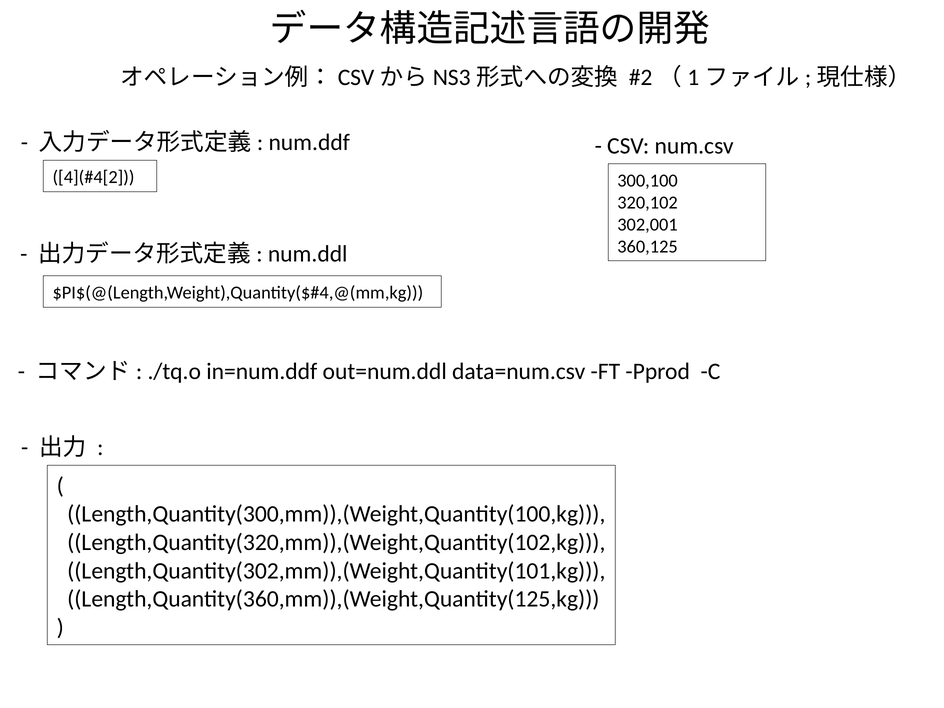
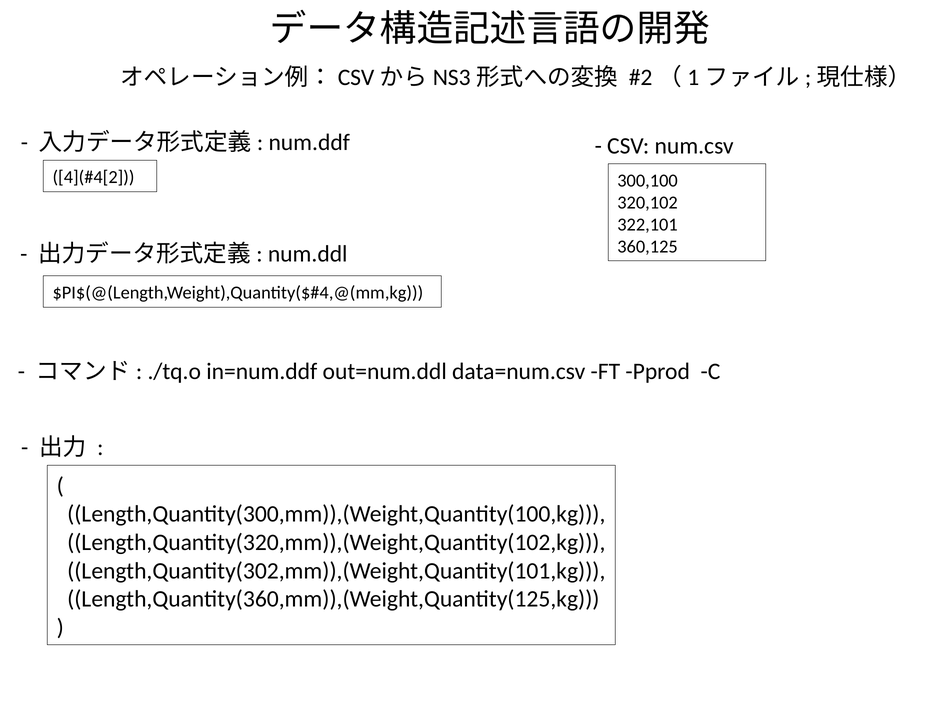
302,001: 302,001 -> 322,101
